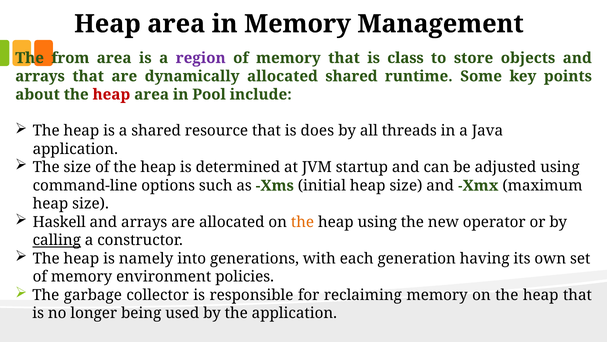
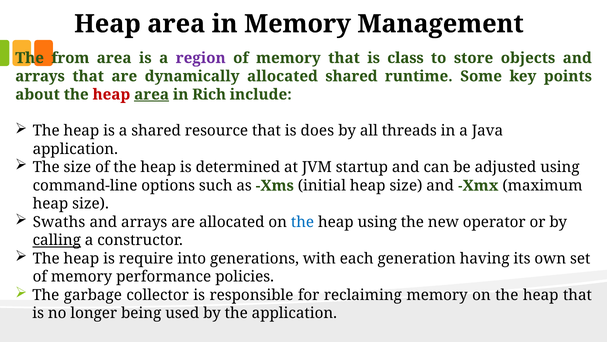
area at (152, 94) underline: none -> present
Pool: Pool -> Rich
Haskell: Haskell -> Swaths
the at (303, 222) colour: orange -> blue
namely: namely -> require
environment: environment -> performance
